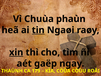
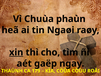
tin underline: present -> none
